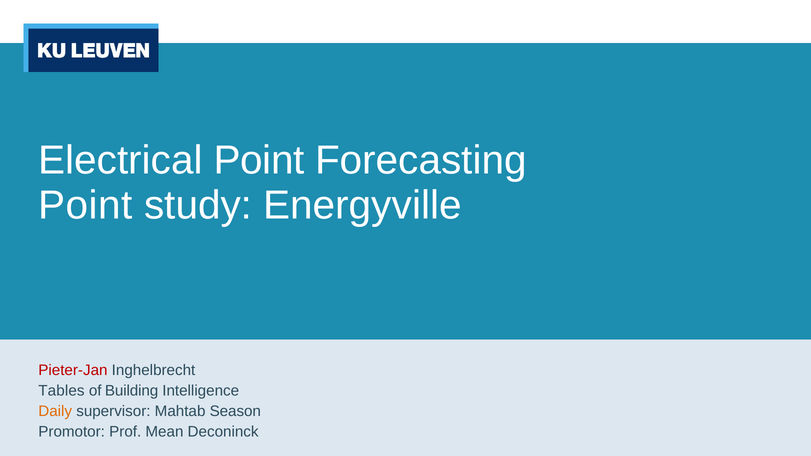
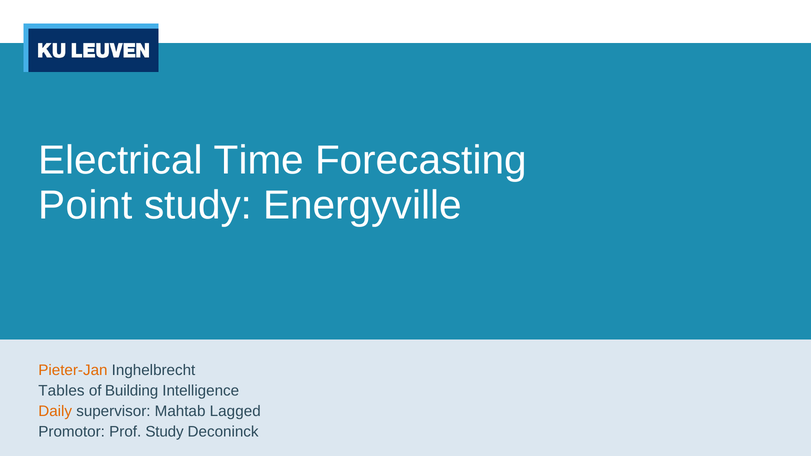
Electrical Point: Point -> Time
Pieter-Jan colour: red -> orange
Season: Season -> Lagged
Prof Mean: Mean -> Study
